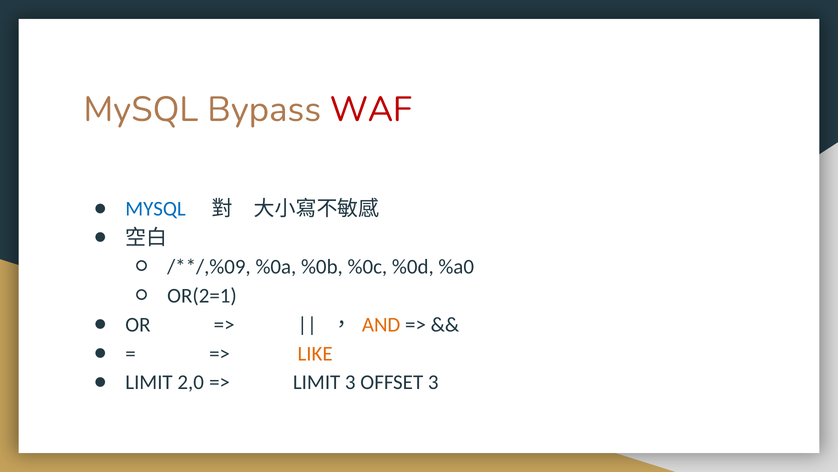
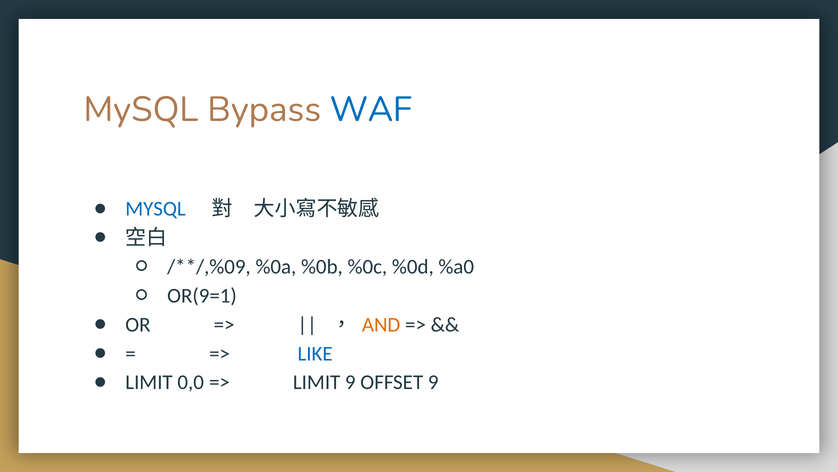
WAF colour: red -> blue
OR(2=1: OR(2=1 -> OR(9=1
LIKE colour: orange -> blue
2,0: 2,0 -> 0,0
LIMIT 3: 3 -> 9
OFFSET 3: 3 -> 9
